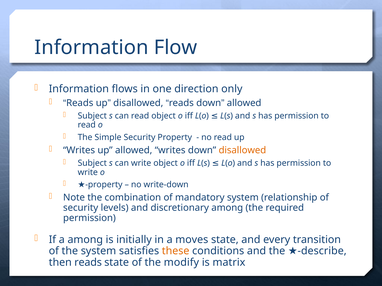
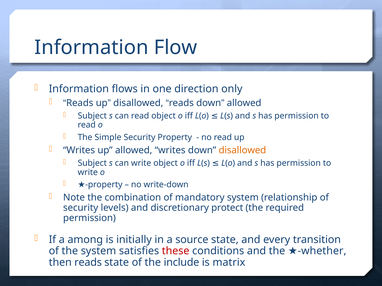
discretionary among: among -> protect
moves: moves -> source
these colour: orange -> red
describe: describe -> whether
modify: modify -> include
